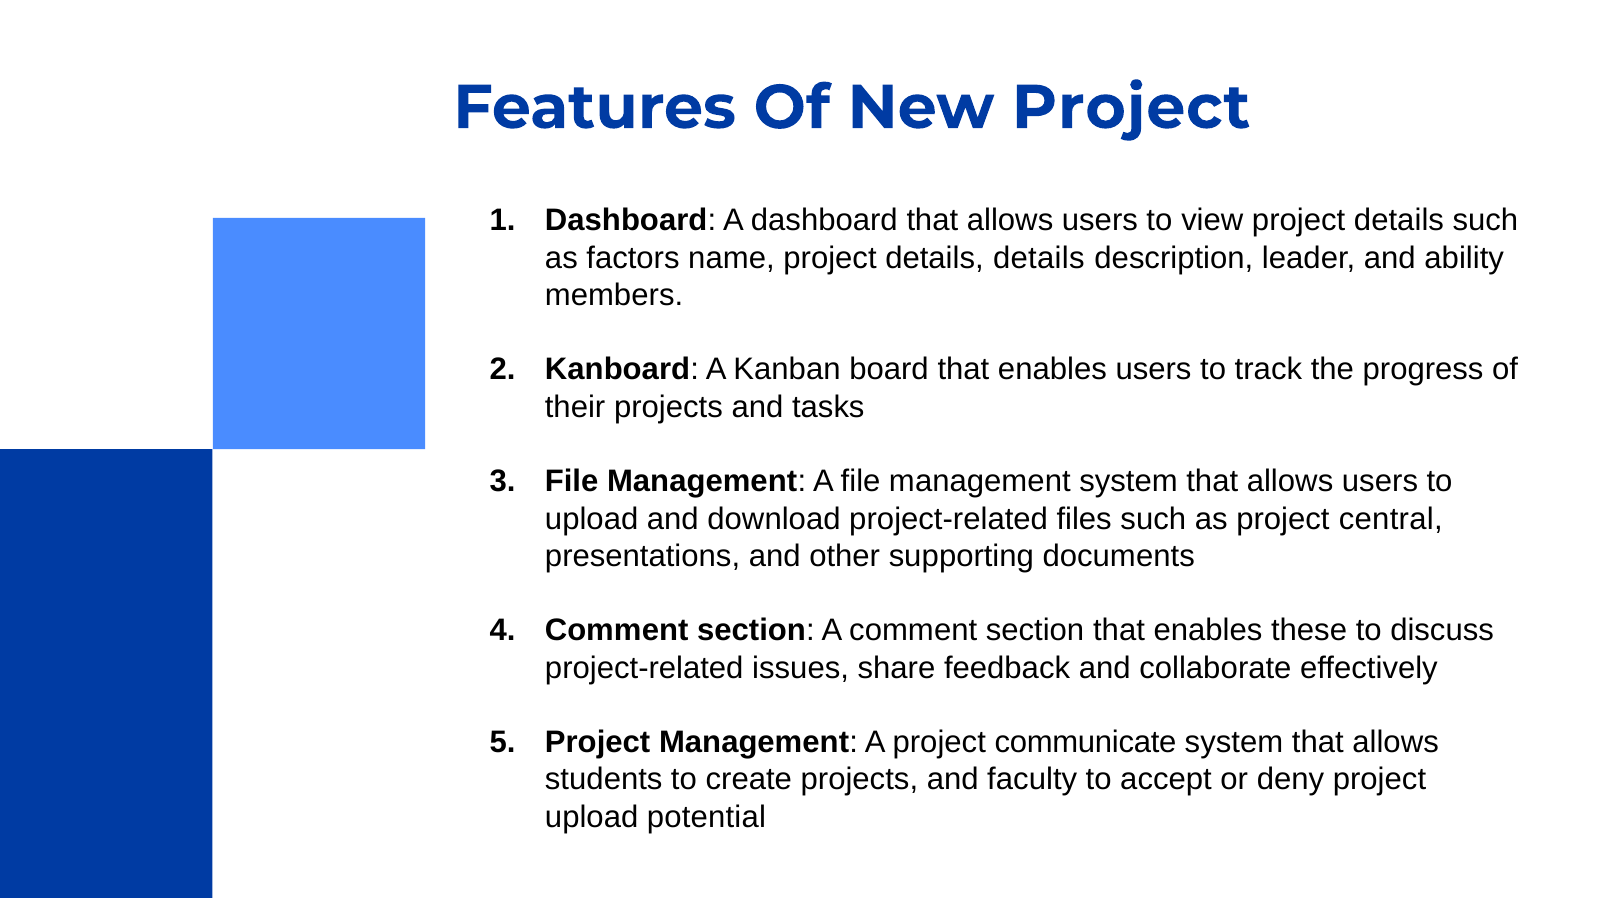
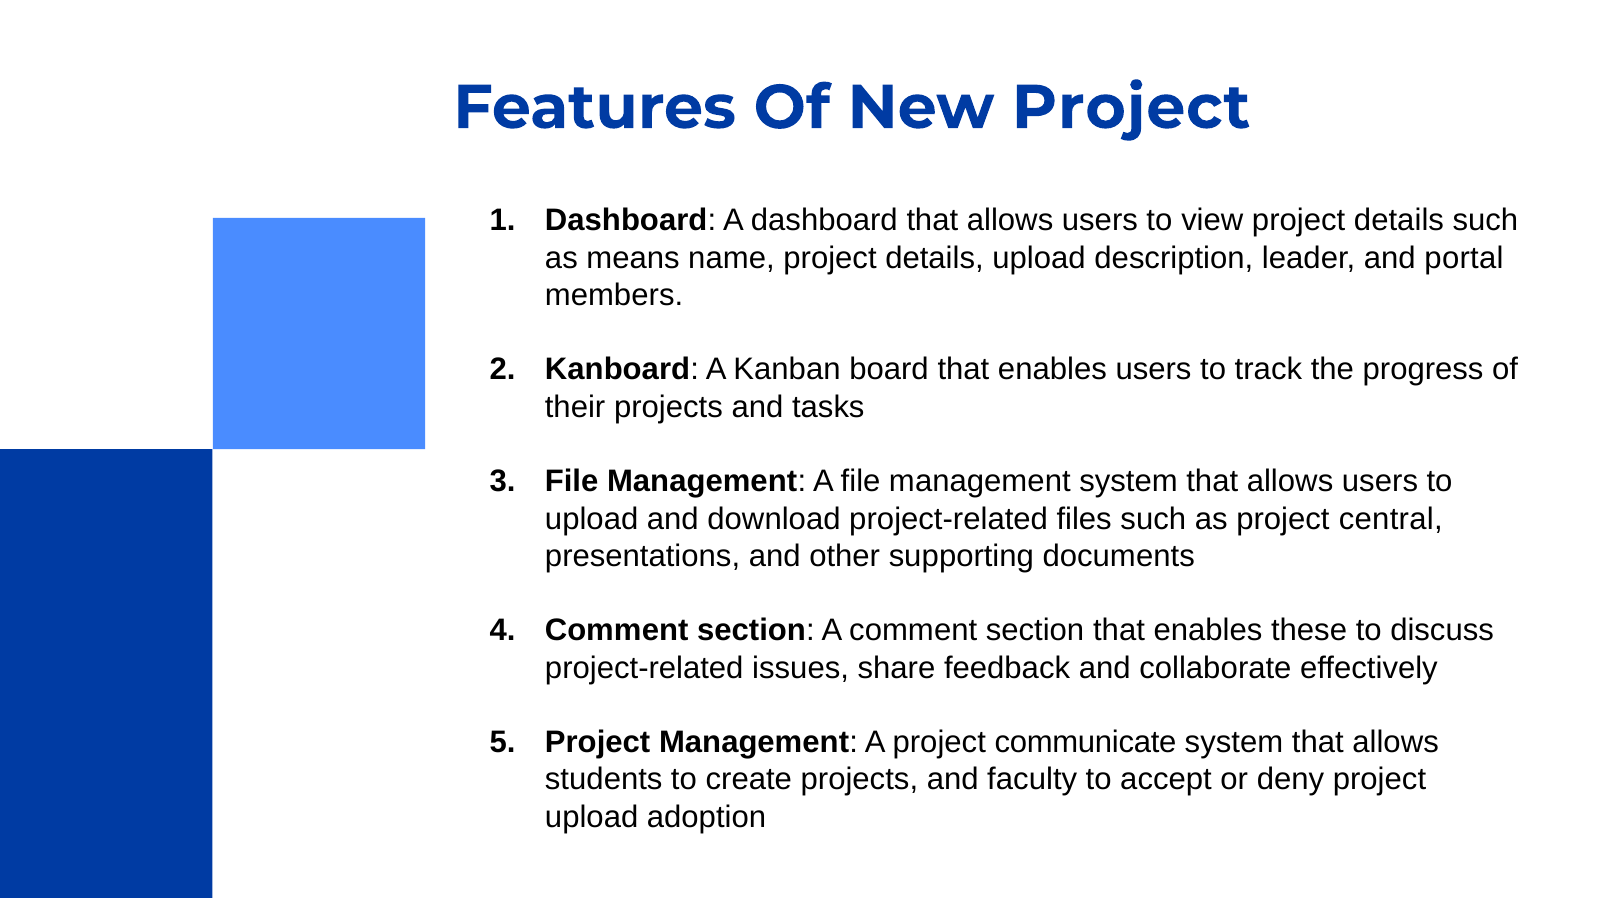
factors: factors -> means
details details: details -> upload
ability: ability -> portal
potential: potential -> adoption
